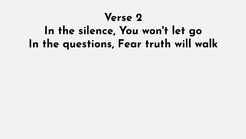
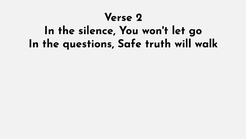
Fear: Fear -> Safe
